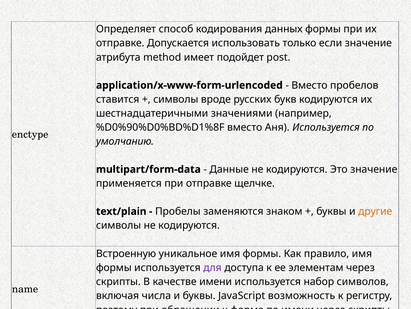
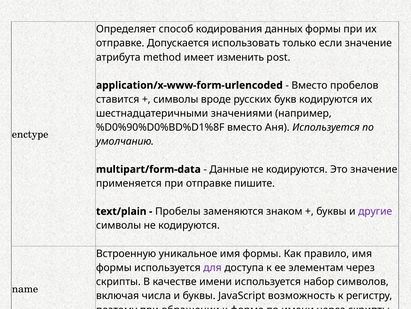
подойдет: подойдет -> изменить
щелчке: щелчке -> пишите
другие colour: orange -> purple
